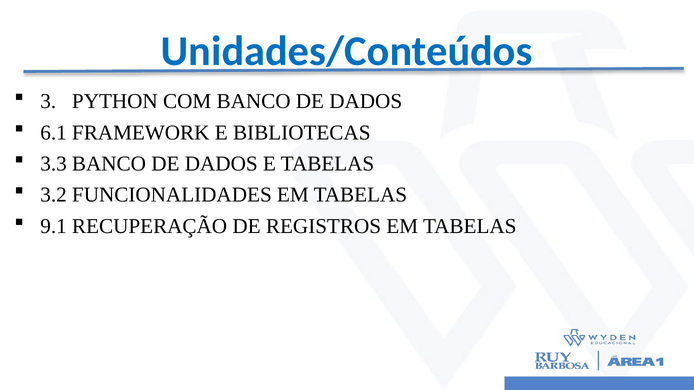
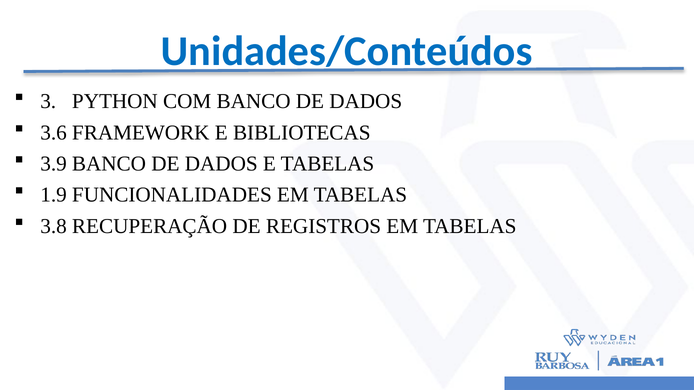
6.1: 6.1 -> 3.6
3.3: 3.3 -> 3.9
3.2: 3.2 -> 1.9
9.1: 9.1 -> 3.8
